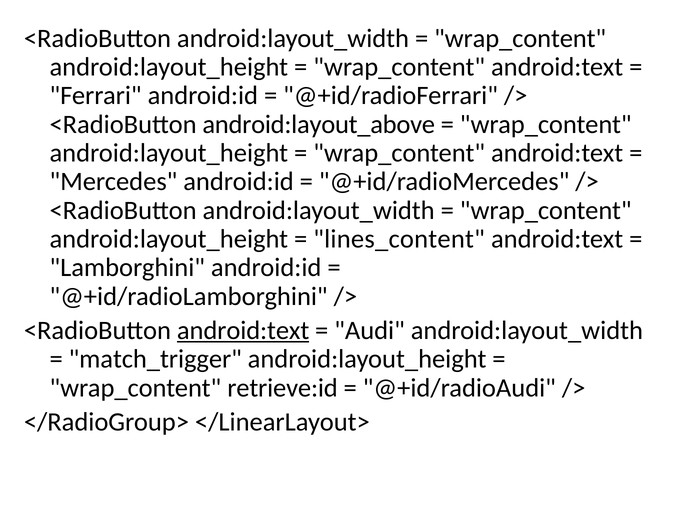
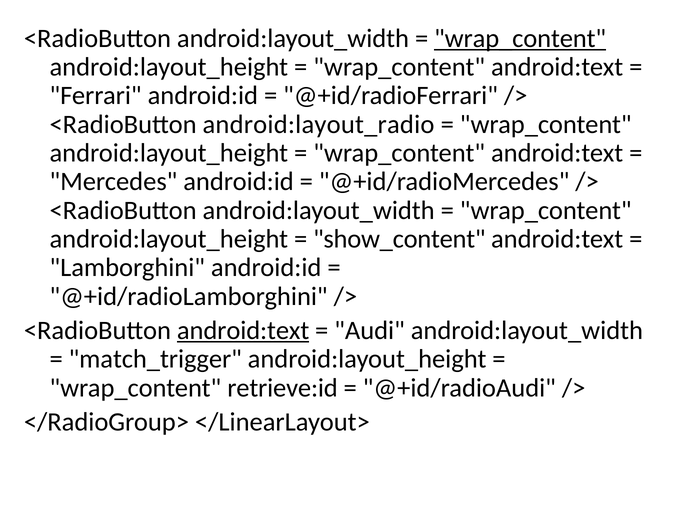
wrap_content at (520, 38) underline: none -> present
android:layout_above: android:layout_above -> android:layout_radio
lines_content: lines_content -> show_content
